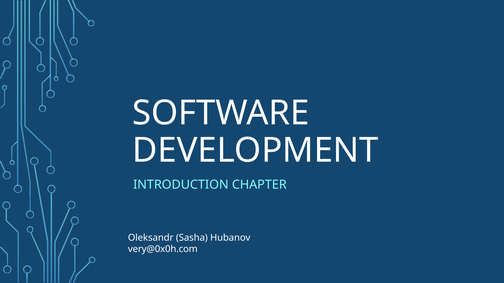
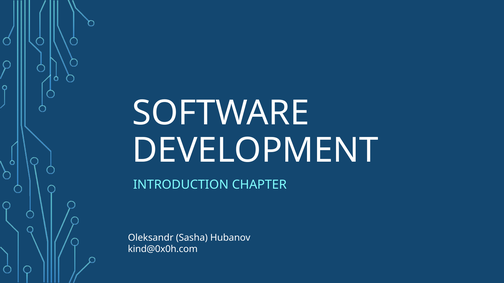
very@0x0h.com: very@0x0h.com -> kind@0x0h.com
